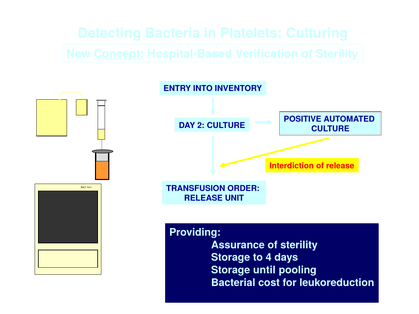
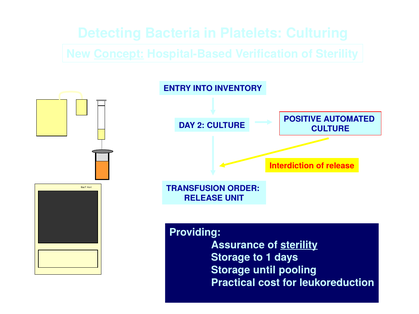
sterility at (299, 245) underline: none -> present
4: 4 -> 1
Bacterial: Bacterial -> Practical
